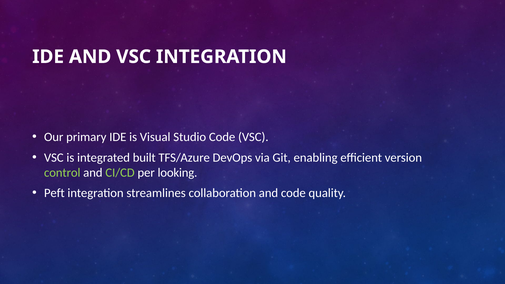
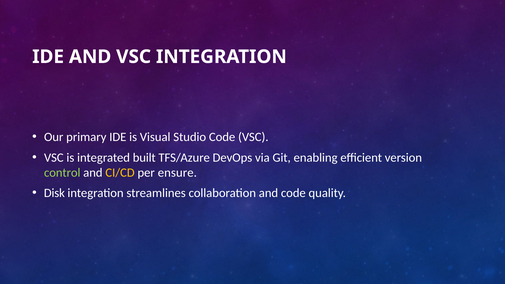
CI/CD colour: light green -> yellow
looking: looking -> ensure
Peft: Peft -> Disk
